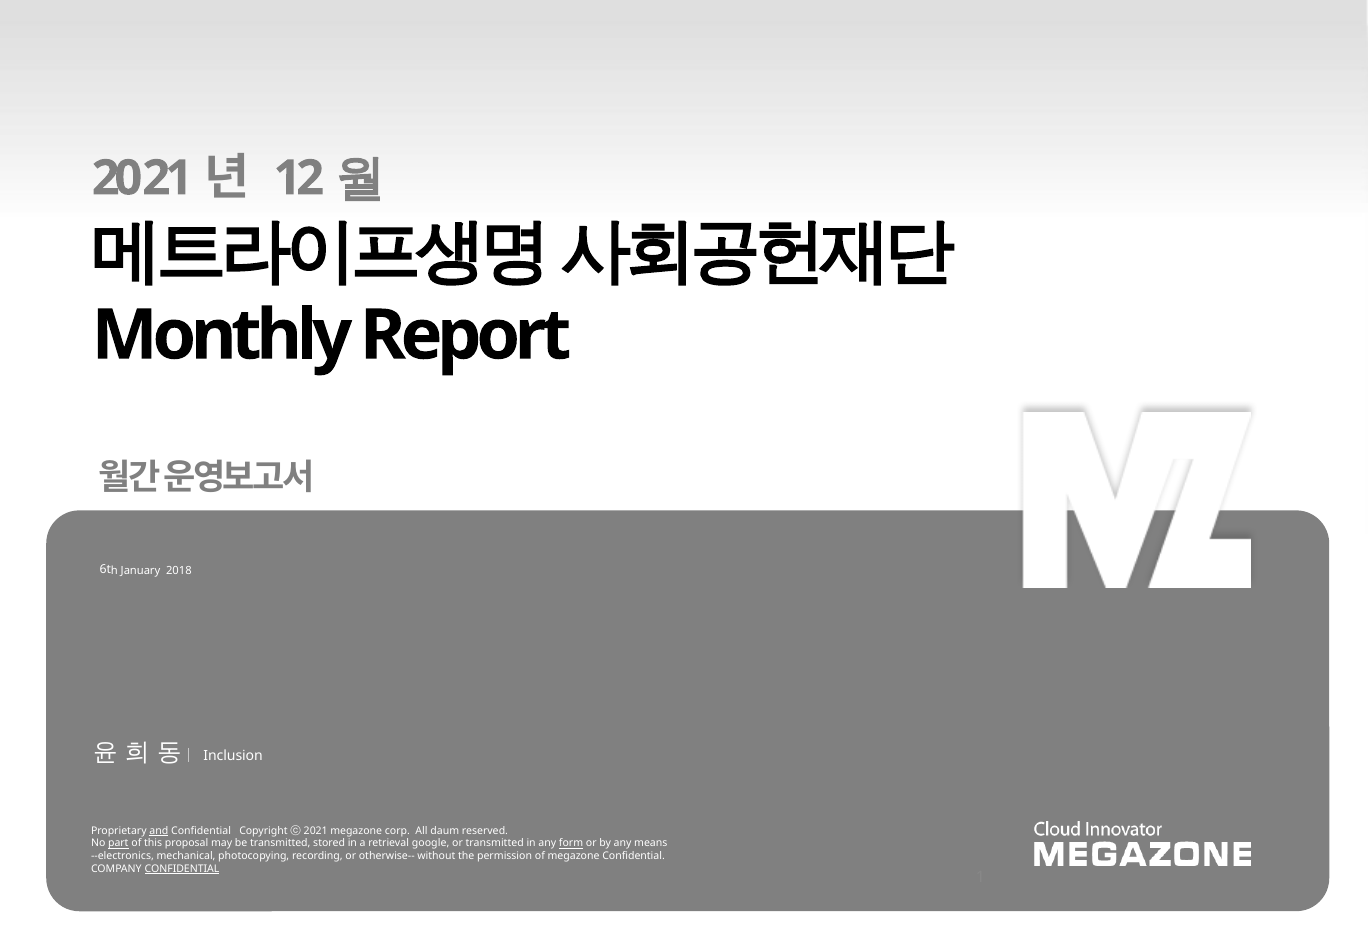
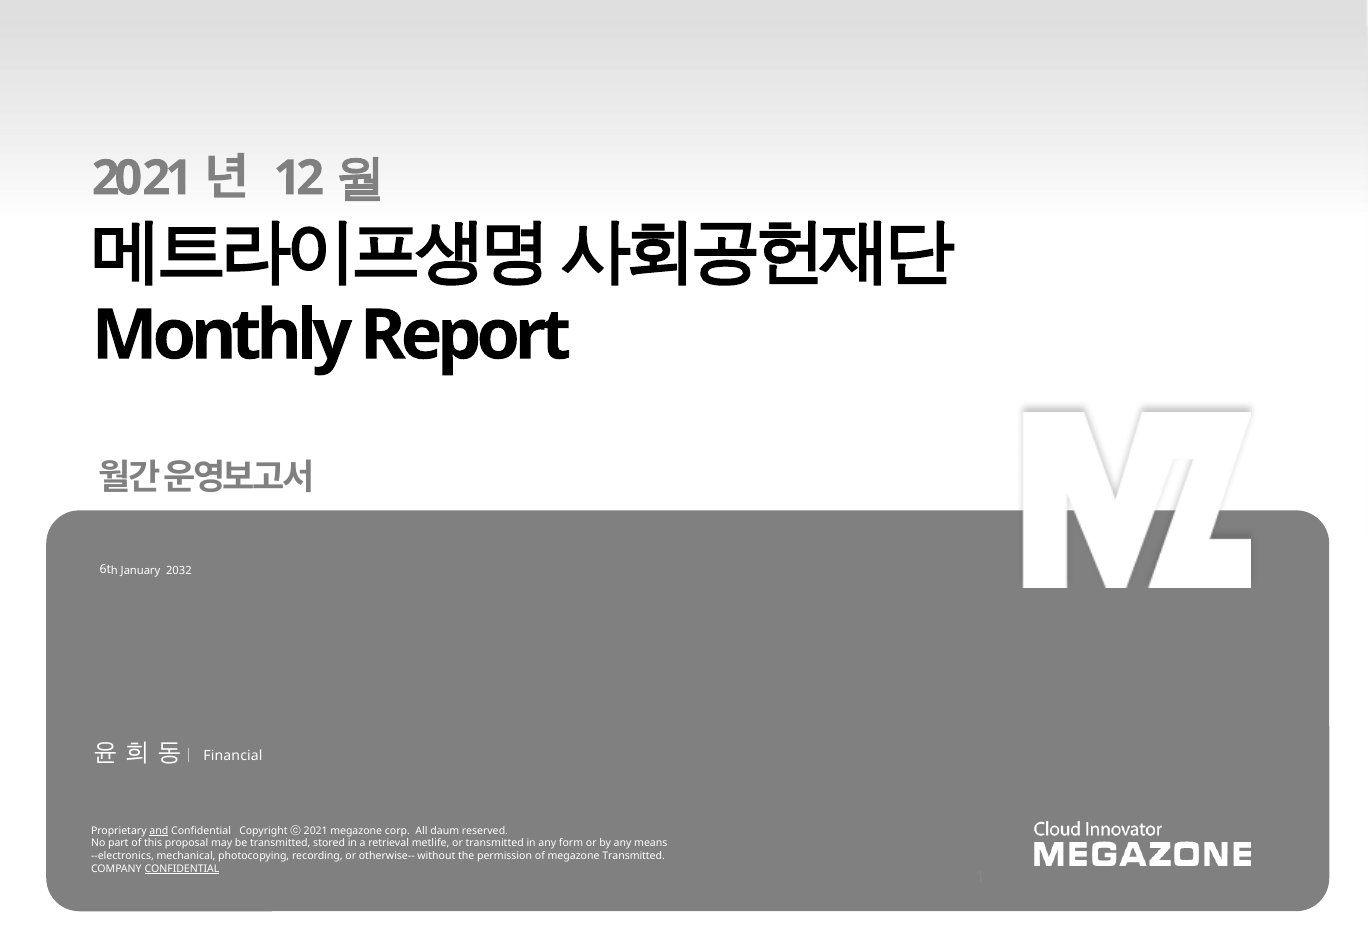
2018: 2018 -> 2032
Inclusion: Inclusion -> Financial
part underline: present -> none
google: google -> metlife
form underline: present -> none
megazone Confidential: Confidential -> Transmitted
